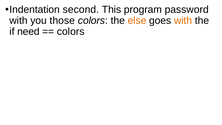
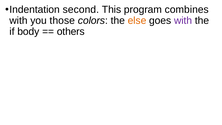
password: password -> combines
with at (183, 21) colour: orange -> purple
need: need -> body
colors at (71, 32): colors -> others
